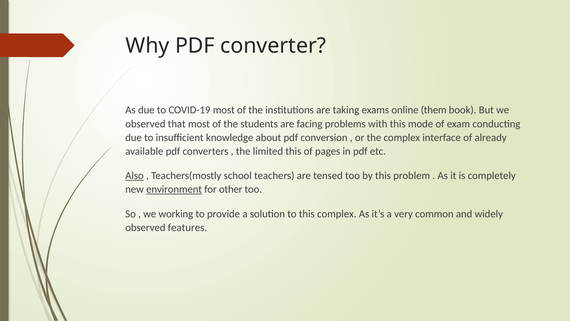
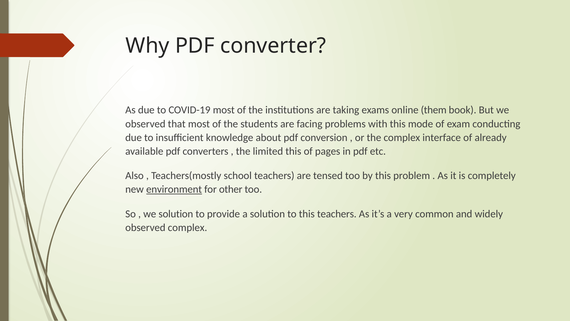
Also underline: present -> none
we working: working -> solution
this complex: complex -> teachers
observed features: features -> complex
